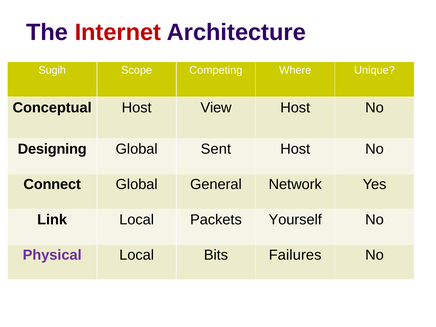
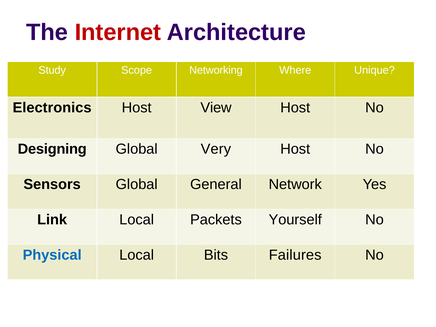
Sugih: Sugih -> Study
Competing: Competing -> Networking
Conceptual: Conceptual -> Electronics
Sent: Sent -> Very
Connect: Connect -> Sensors
Physical colour: purple -> blue
